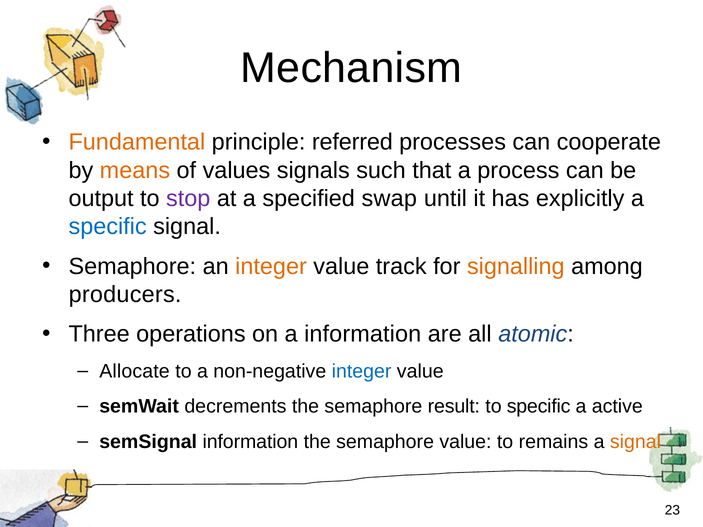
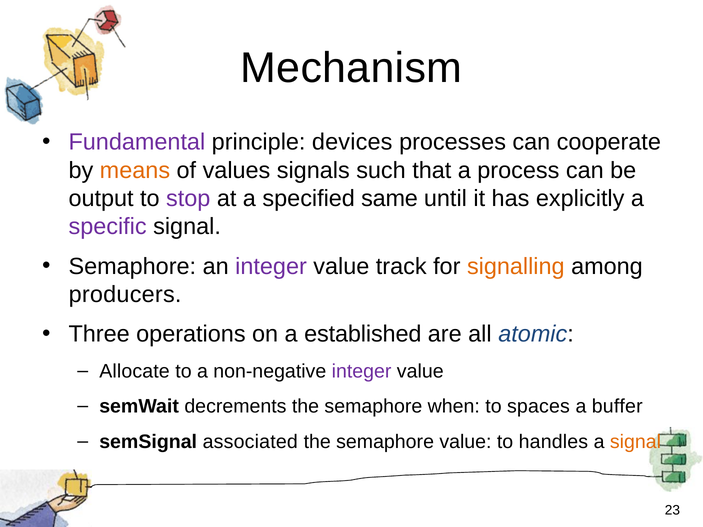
Fundamental colour: orange -> purple
referred: referred -> devices
swap: swap -> same
specific at (108, 227) colour: blue -> purple
integer at (271, 266) colour: orange -> purple
a information: information -> established
integer at (362, 372) colour: blue -> purple
result: result -> when
to specific: specific -> spaces
active: active -> buffer
semSignal information: information -> associated
remains: remains -> handles
